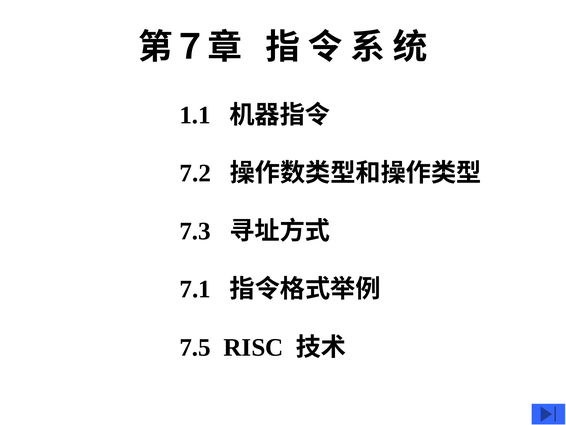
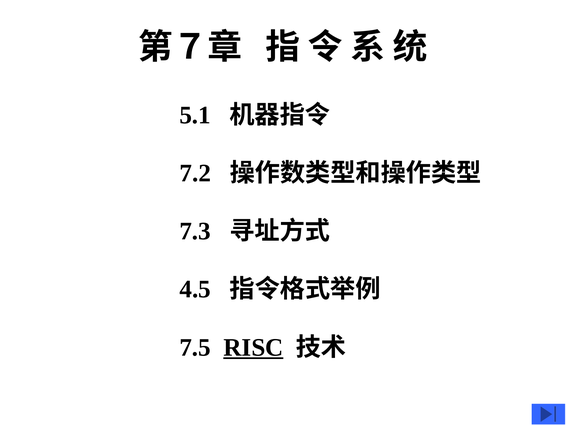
1.1: 1.1 -> 5.1
7.1: 7.1 -> 4.5
RISC underline: none -> present
